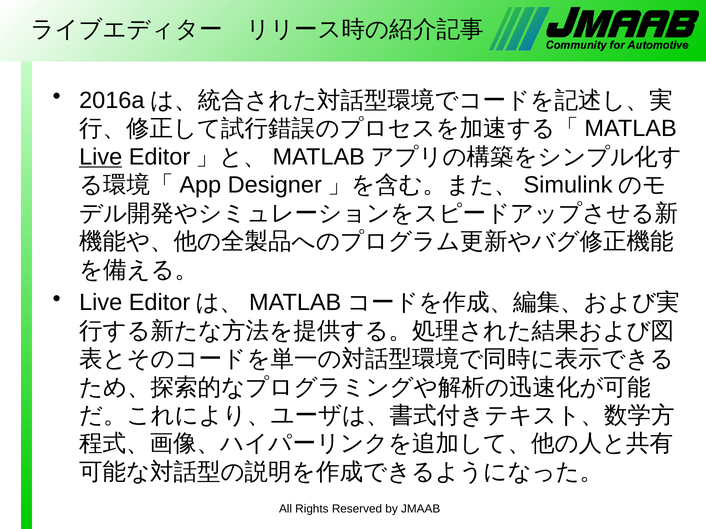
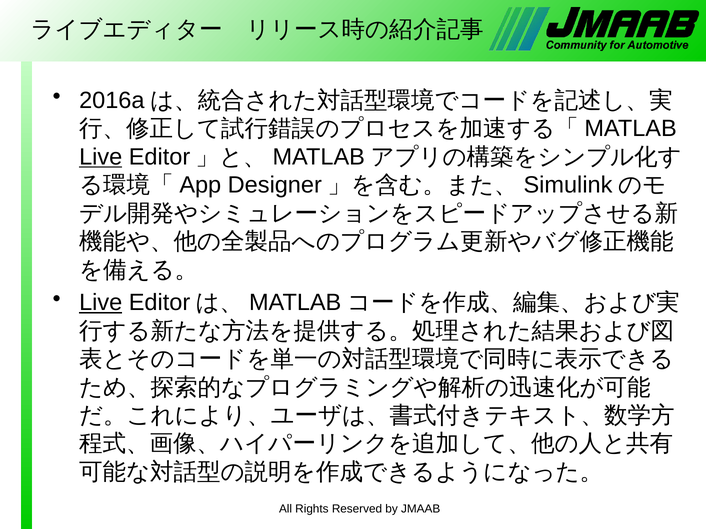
Live at (101, 303) underline: none -> present
